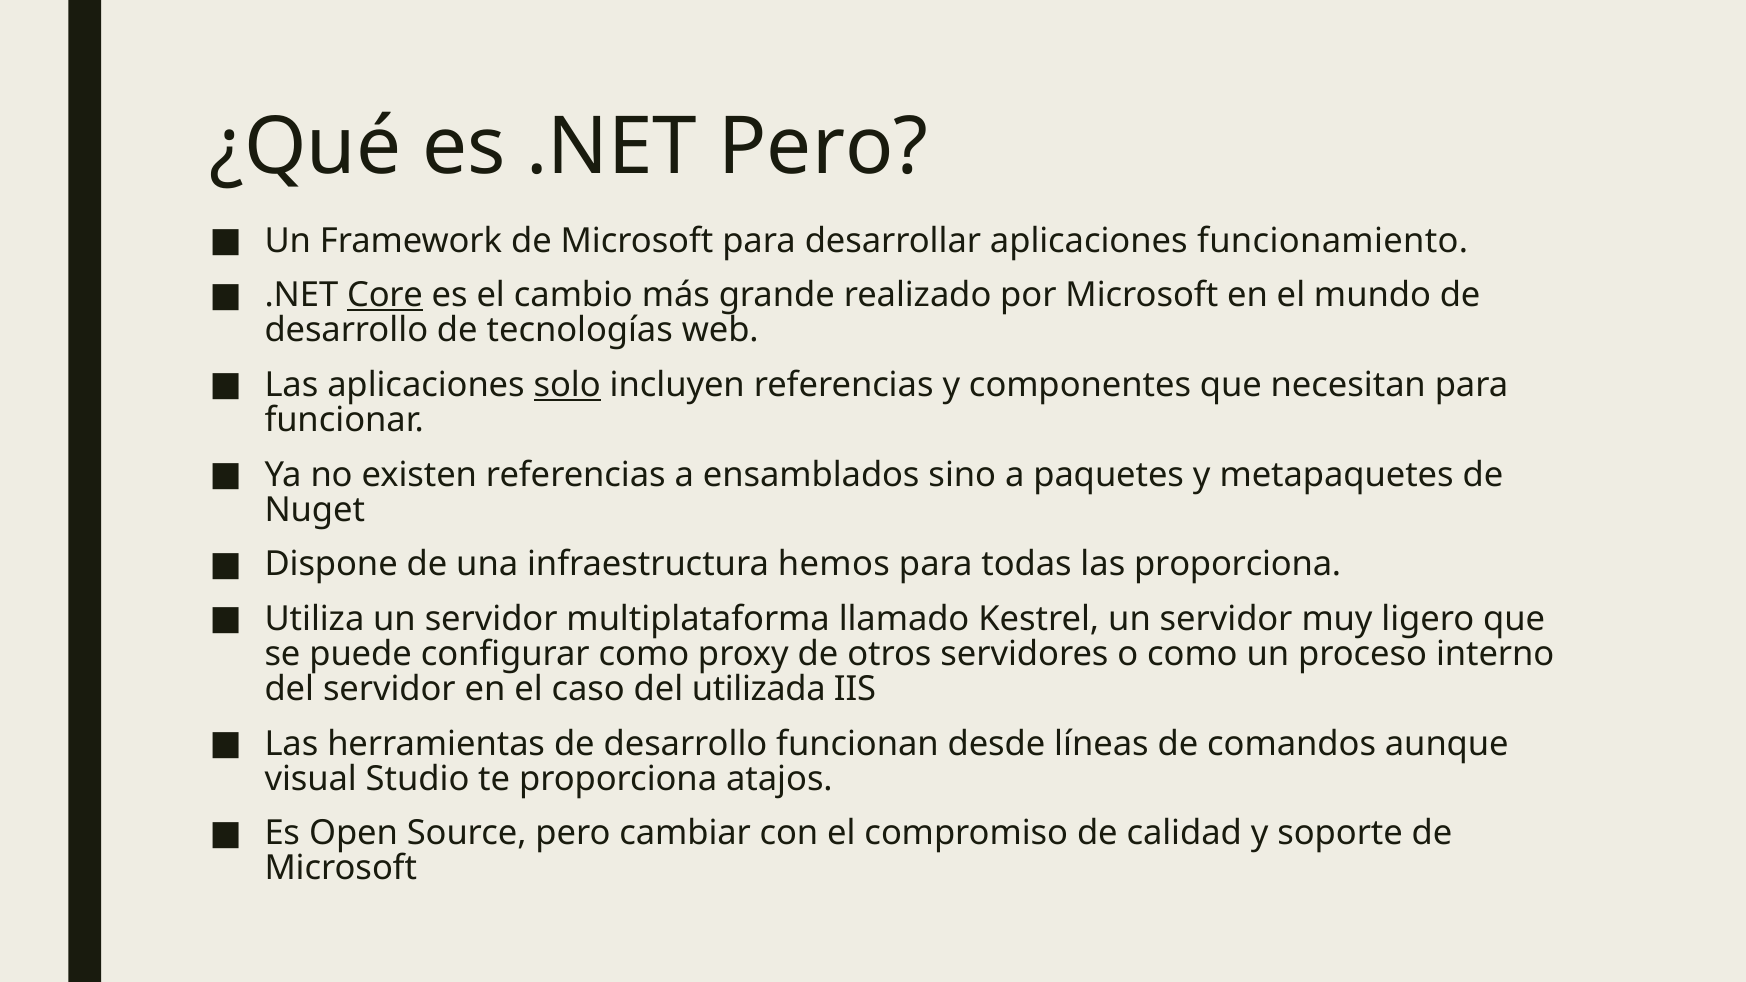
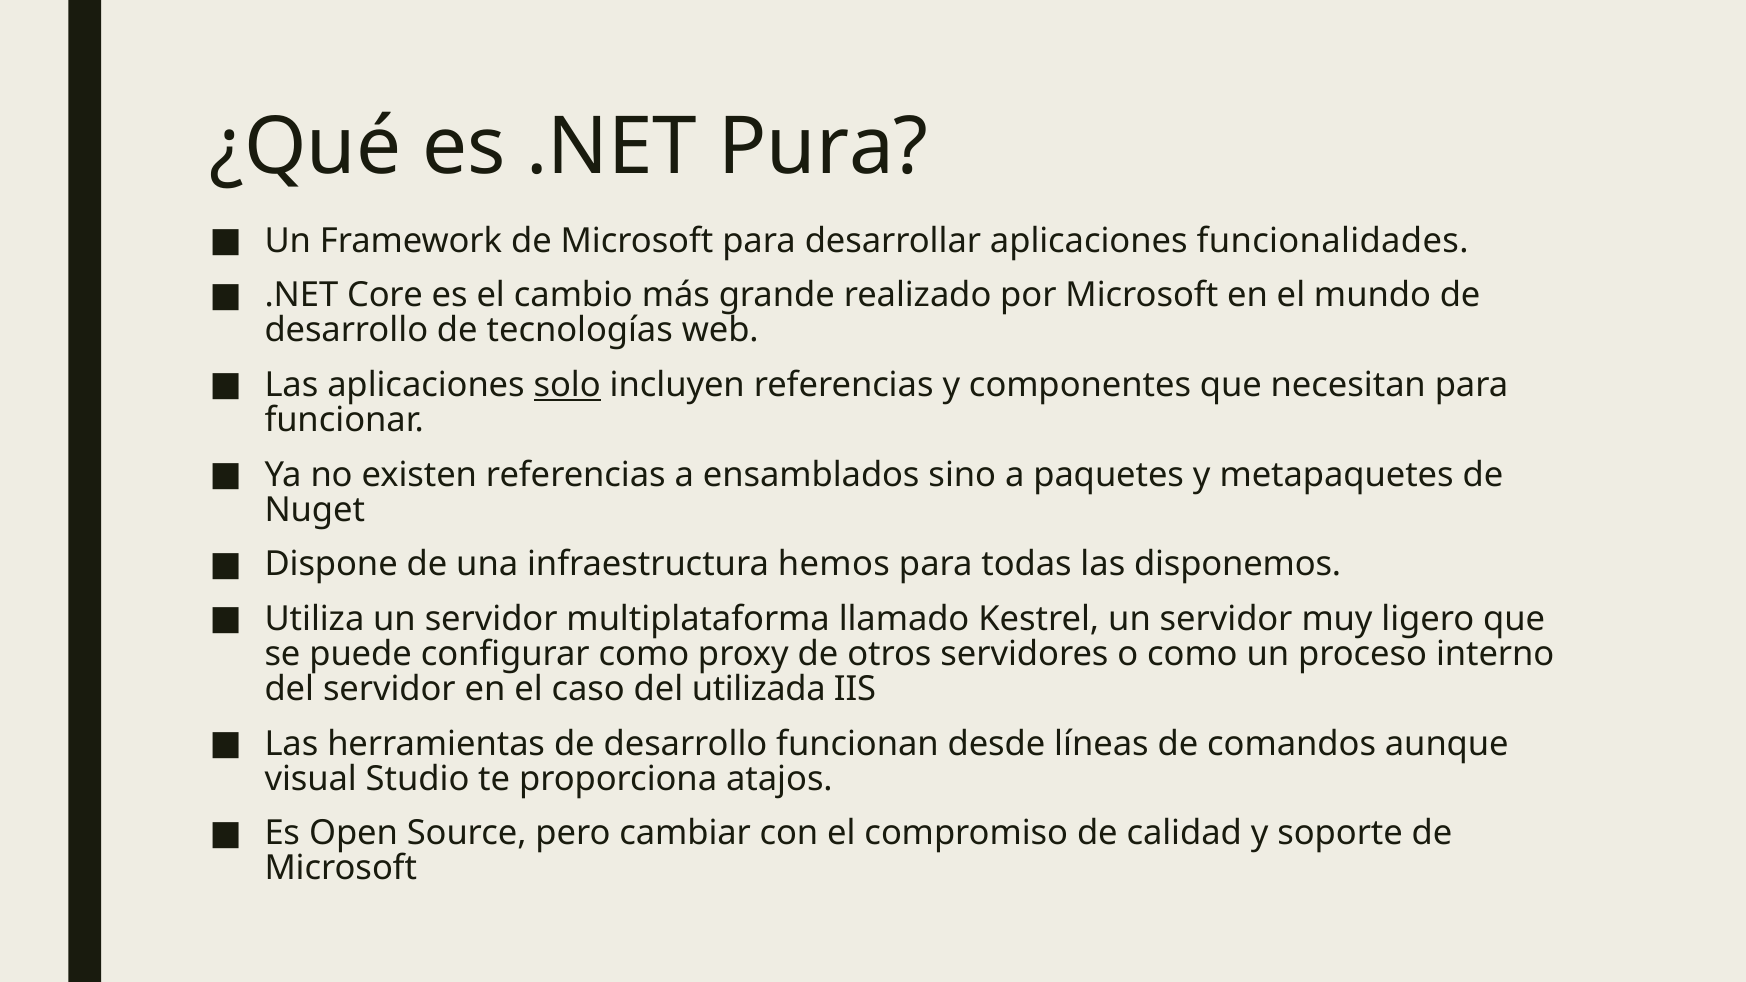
.NET Pero: Pero -> Pura
funcionamiento: funcionamiento -> funcionalidades
Core underline: present -> none
las proporciona: proporciona -> disponemos
